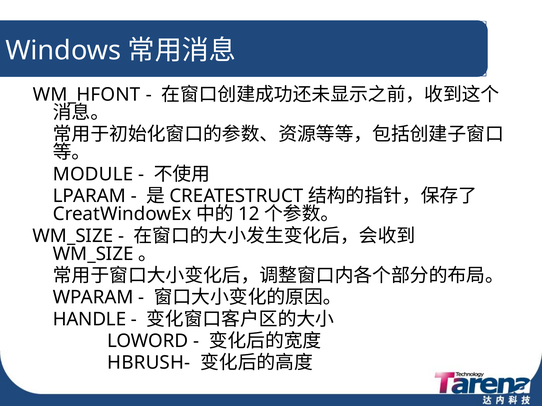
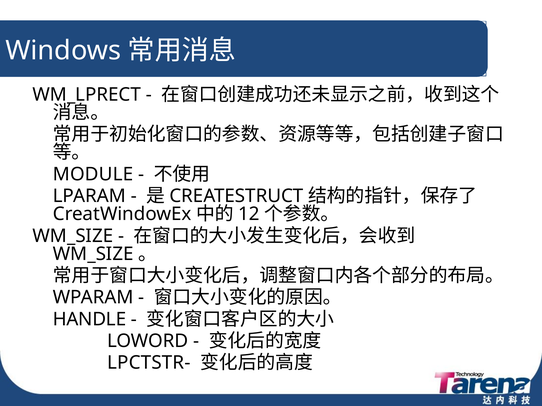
WM_HFONT: WM_HFONT -> WM_LPRECT
HBRUSH-: HBRUSH- -> LPCTSTR-
